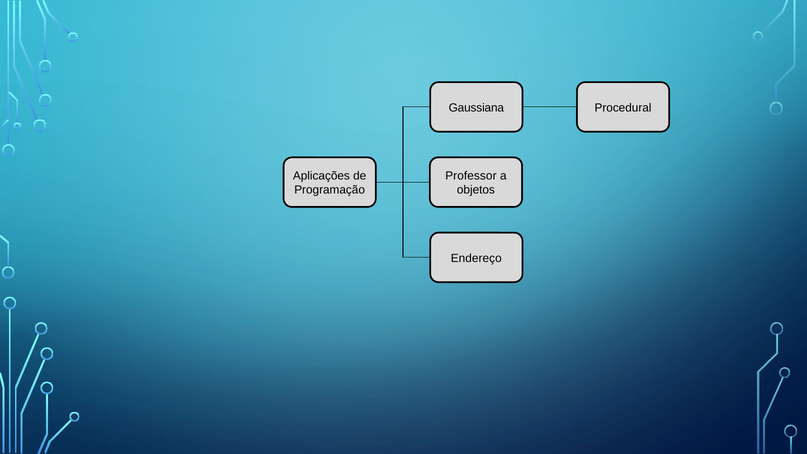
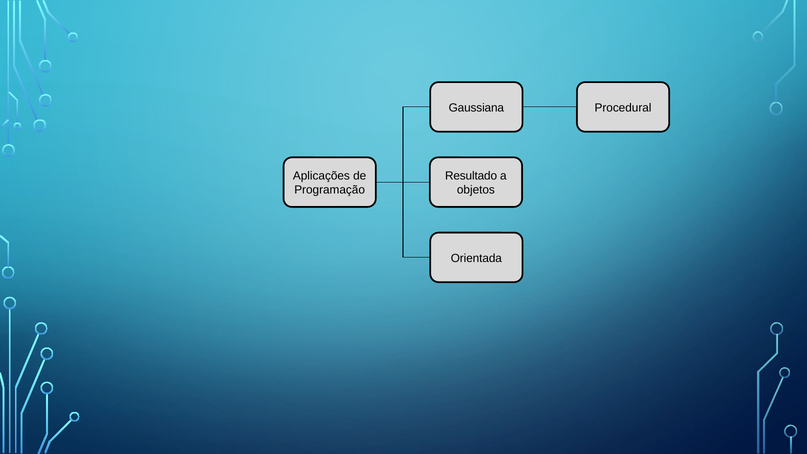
Professor: Professor -> Resultado
Endereço: Endereço -> Orientada
